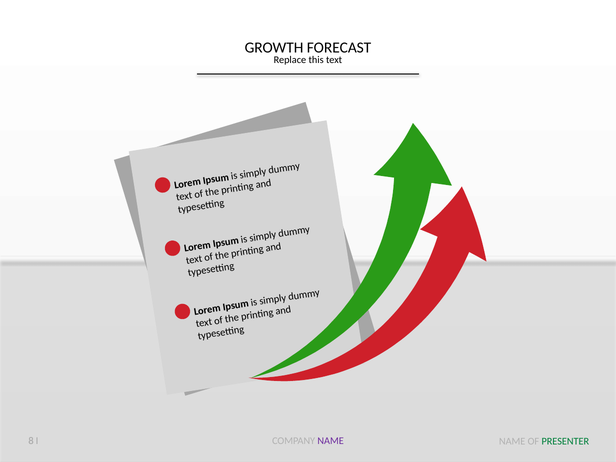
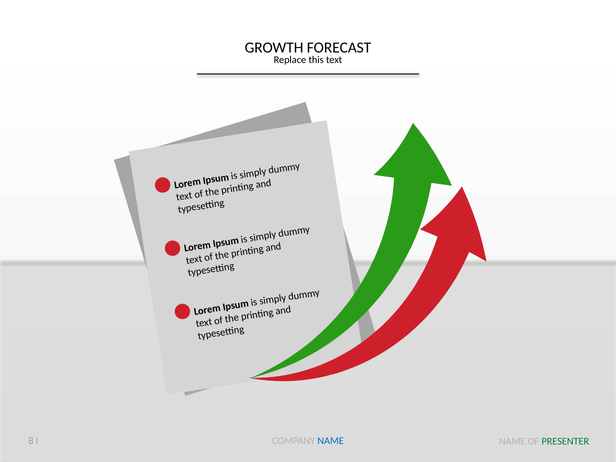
NAME at (331, 441) colour: purple -> blue
